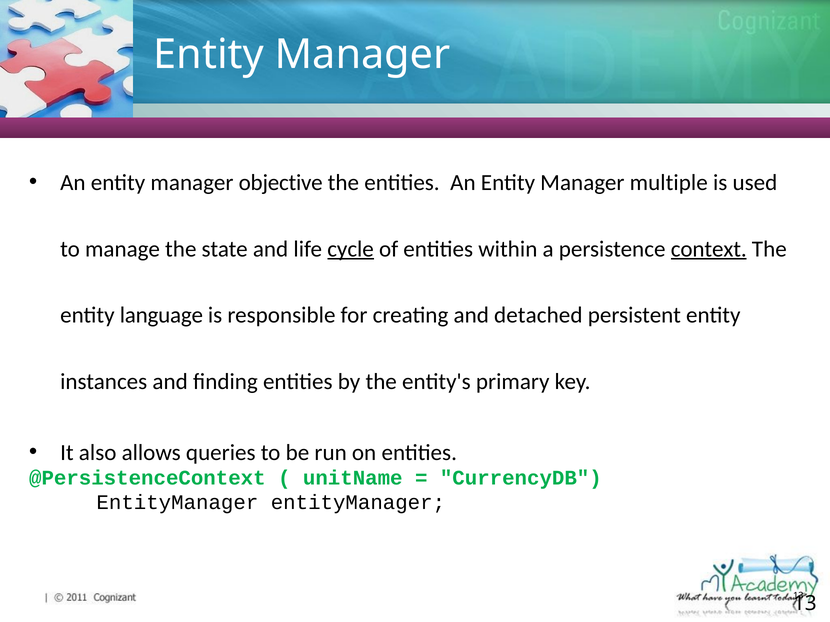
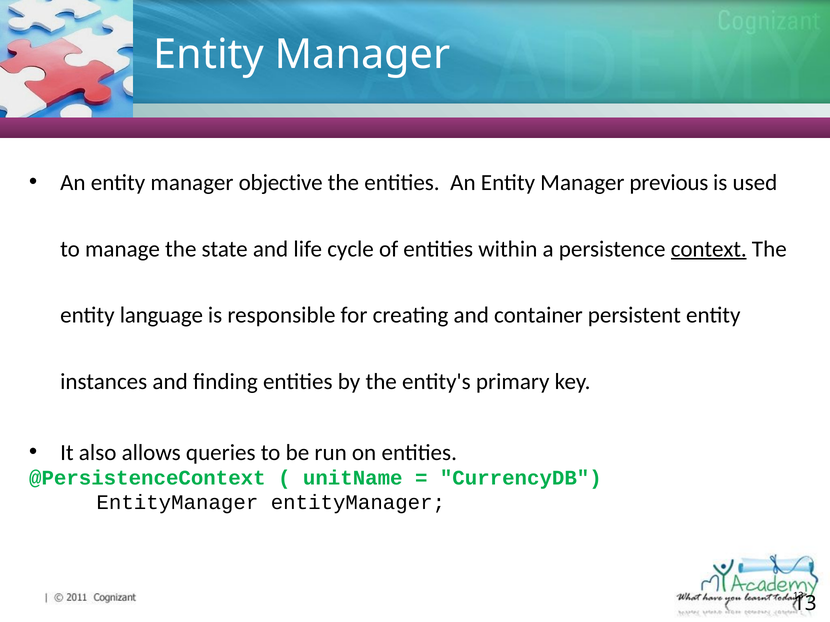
multiple: multiple -> previous
cycle underline: present -> none
detached: detached -> container
